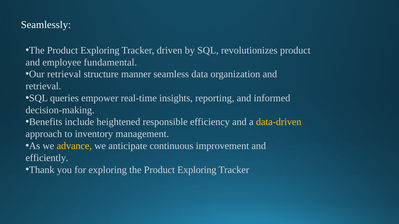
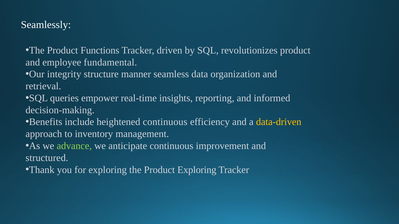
Exploring at (100, 50): Exploring -> Functions
Our retrieval: retrieval -> integrity
heightened responsible: responsible -> continuous
advance colour: yellow -> light green
efficiently: efficiently -> structured
